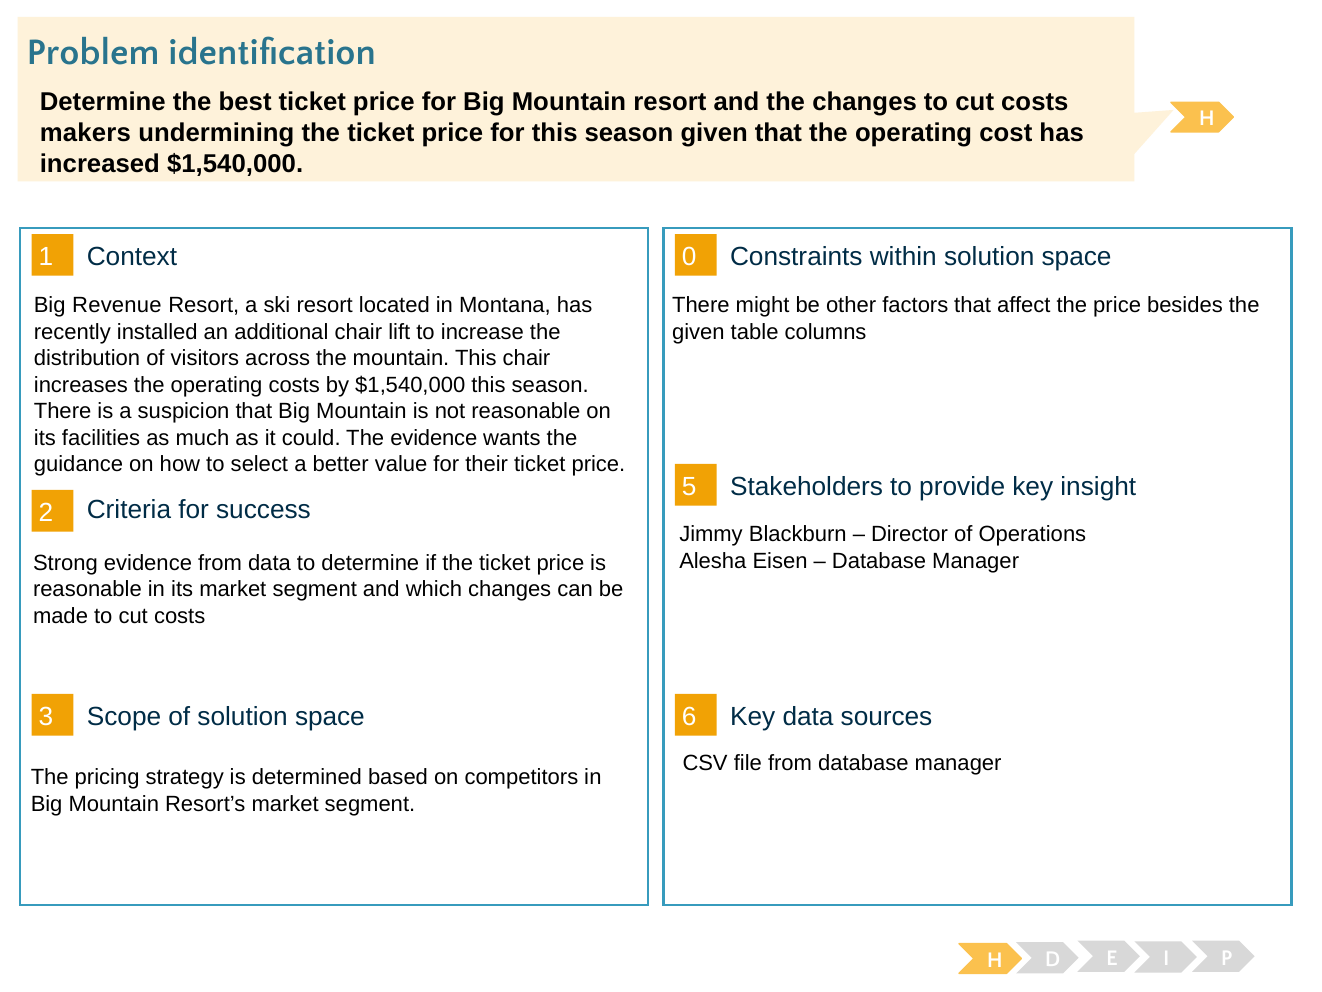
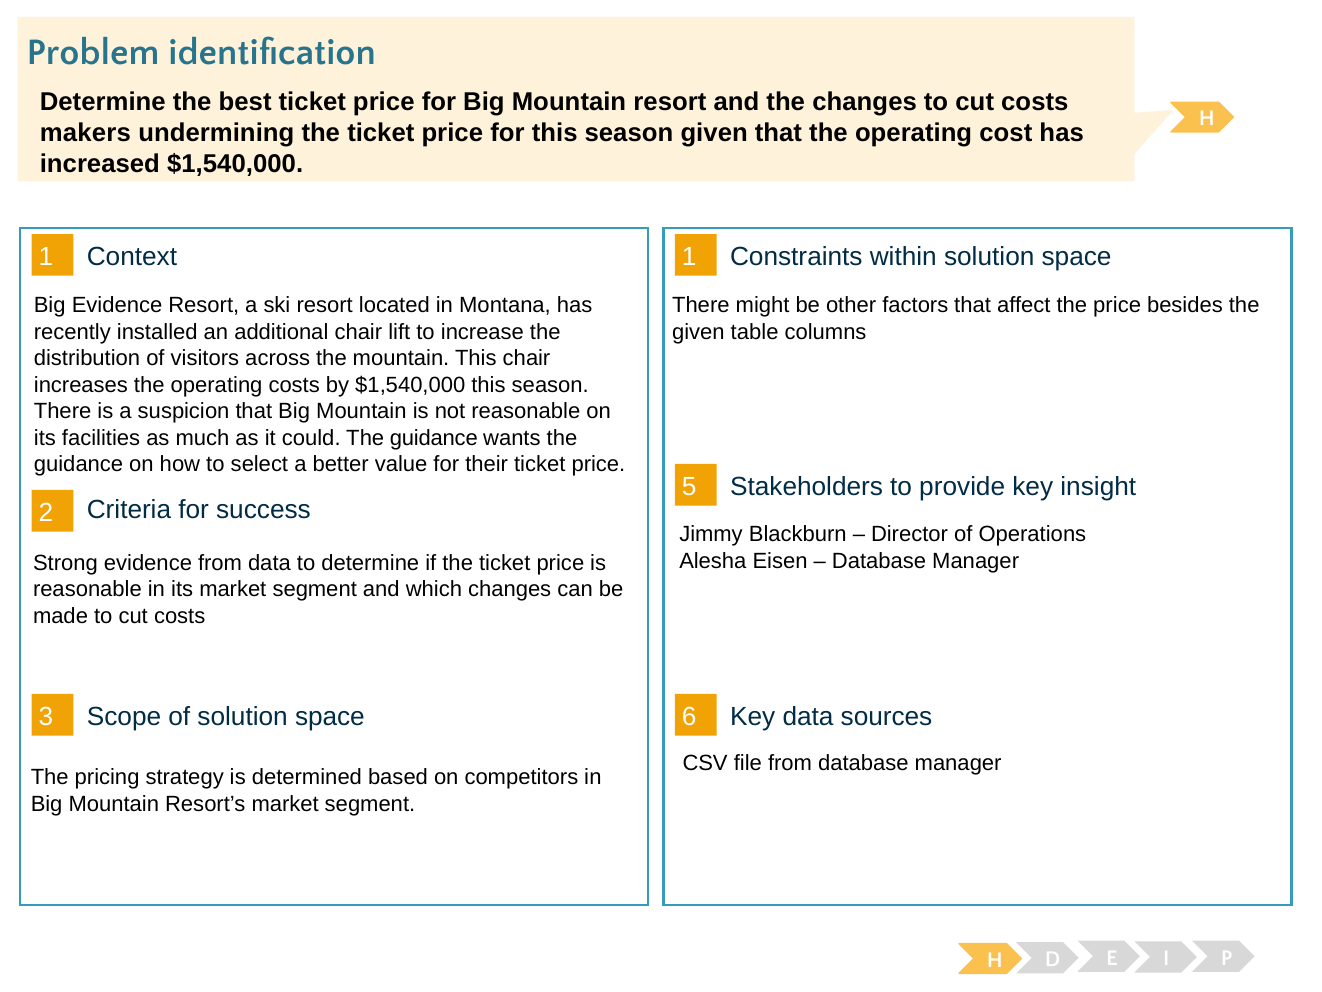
1 0: 0 -> 1
Big Revenue: Revenue -> Evidence
could The evidence: evidence -> guidance
